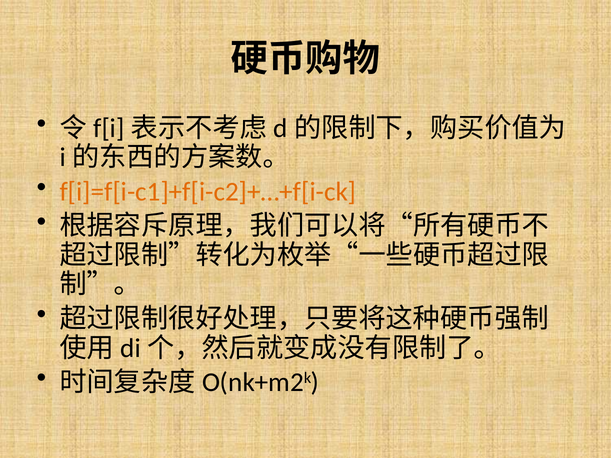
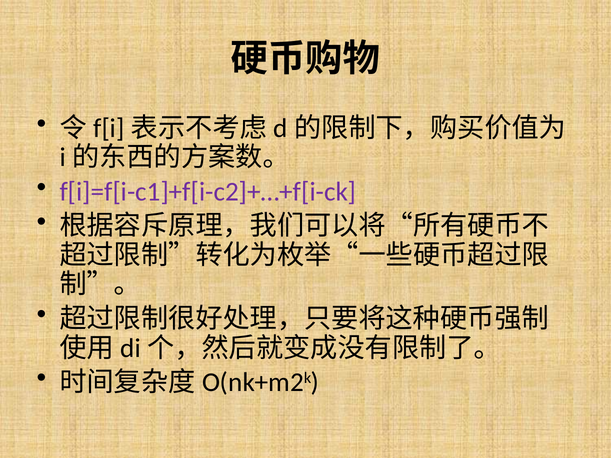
f[i]=f[i-c1]+f[i-c2]+…+f[i-ck colour: orange -> purple
